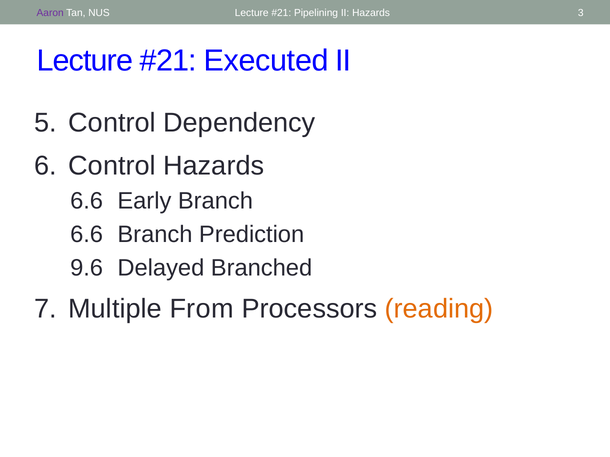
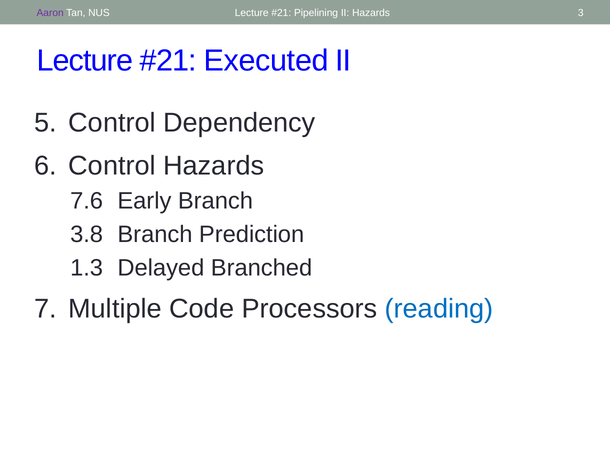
6.6 at (87, 201): 6.6 -> 7.6
6.6 at (87, 235): 6.6 -> 3.8
9.6: 9.6 -> 1.3
From: From -> Code
reading colour: orange -> blue
